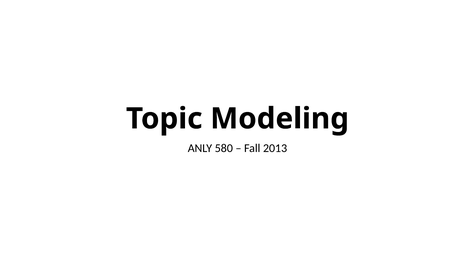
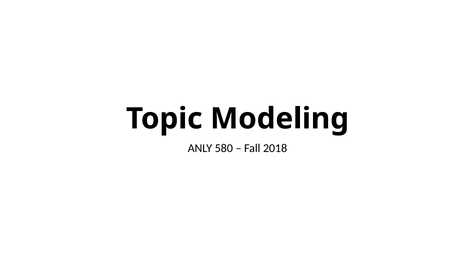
2013: 2013 -> 2018
